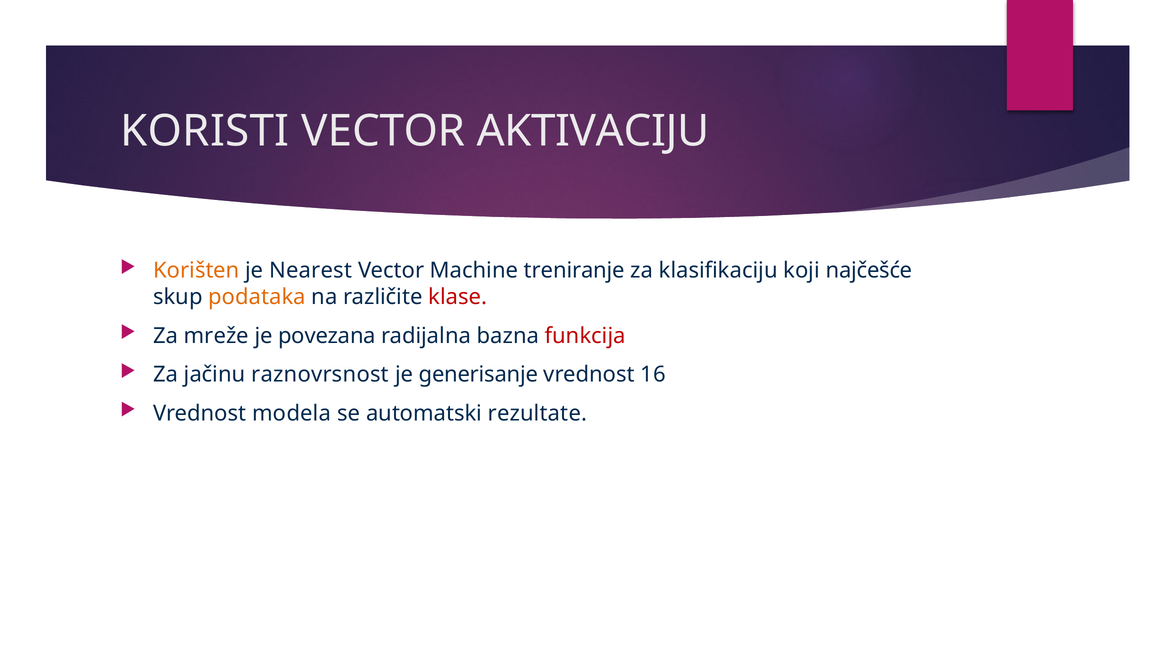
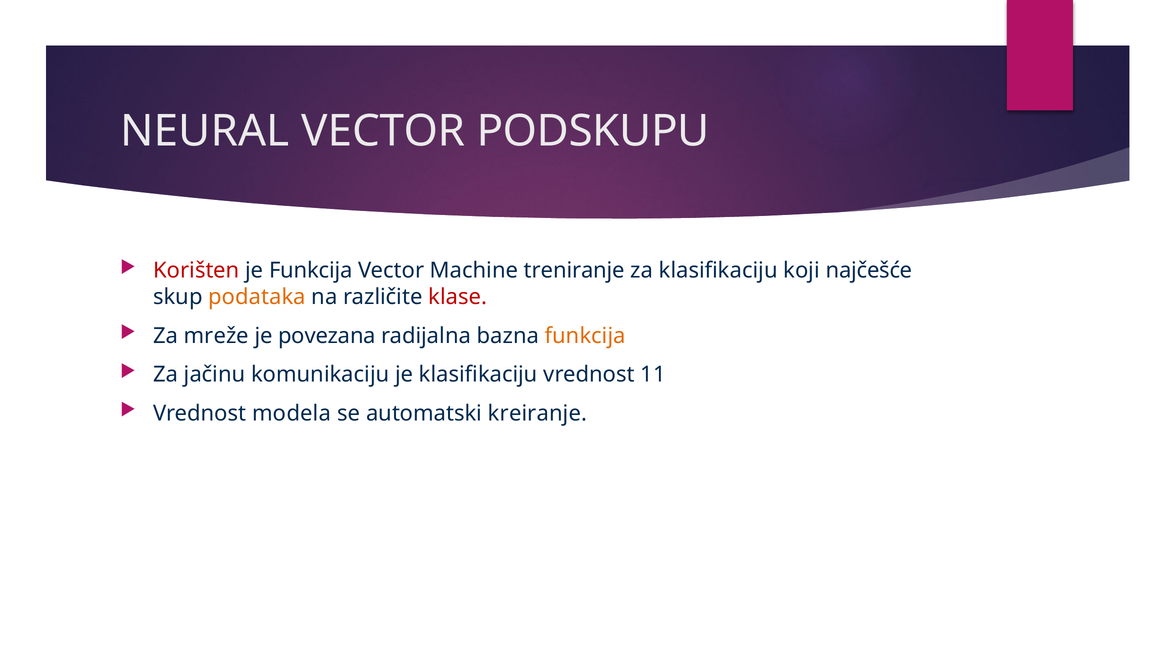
KORISTI: KORISTI -> NEURAL
AKTIVACIJU: AKTIVACIJU -> PODSKUPU
Korišten colour: orange -> red
je Nearest: Nearest -> Funkcija
funkcija at (585, 335) colour: red -> orange
raznovrsnost: raznovrsnost -> komunikaciju
je generisanje: generisanje -> klasifikaciju
16: 16 -> 11
rezultate: rezultate -> kreiranje
